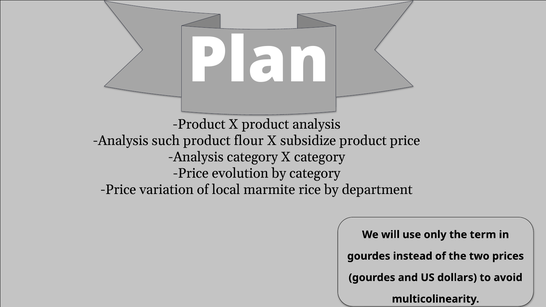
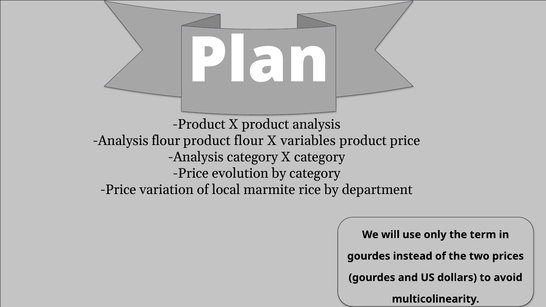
Analysis such: such -> flour
subsidize: subsidize -> variables
